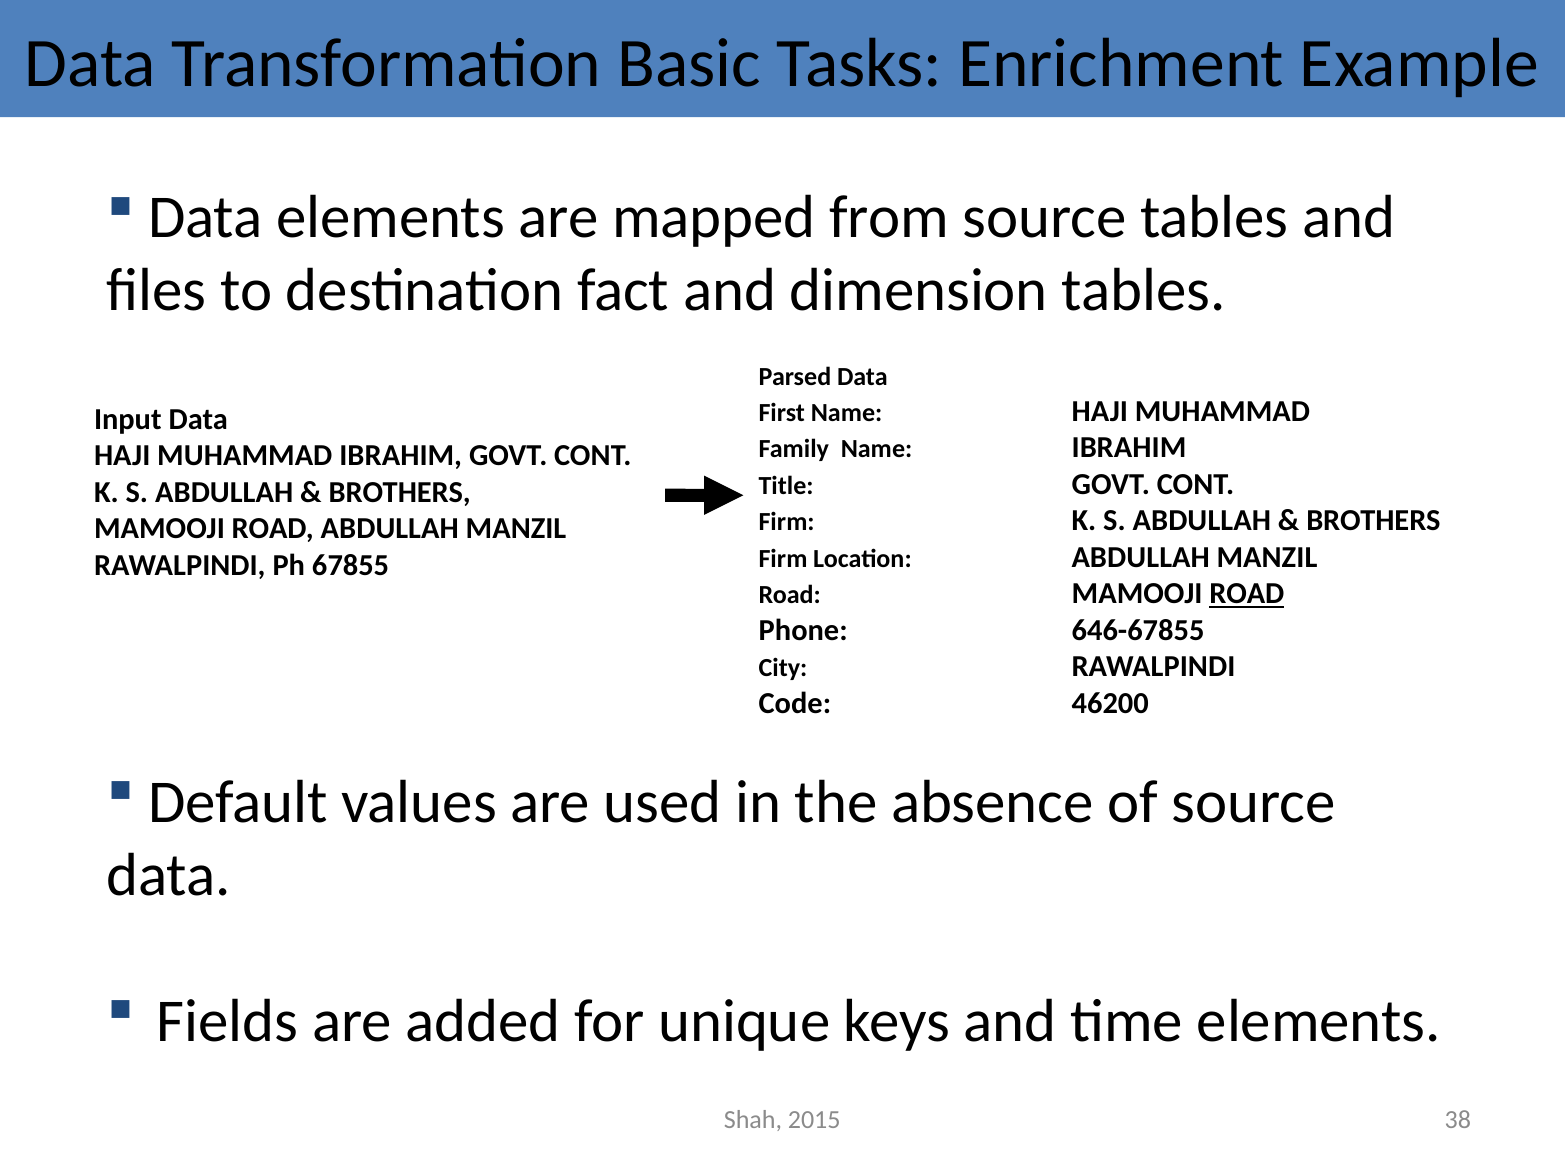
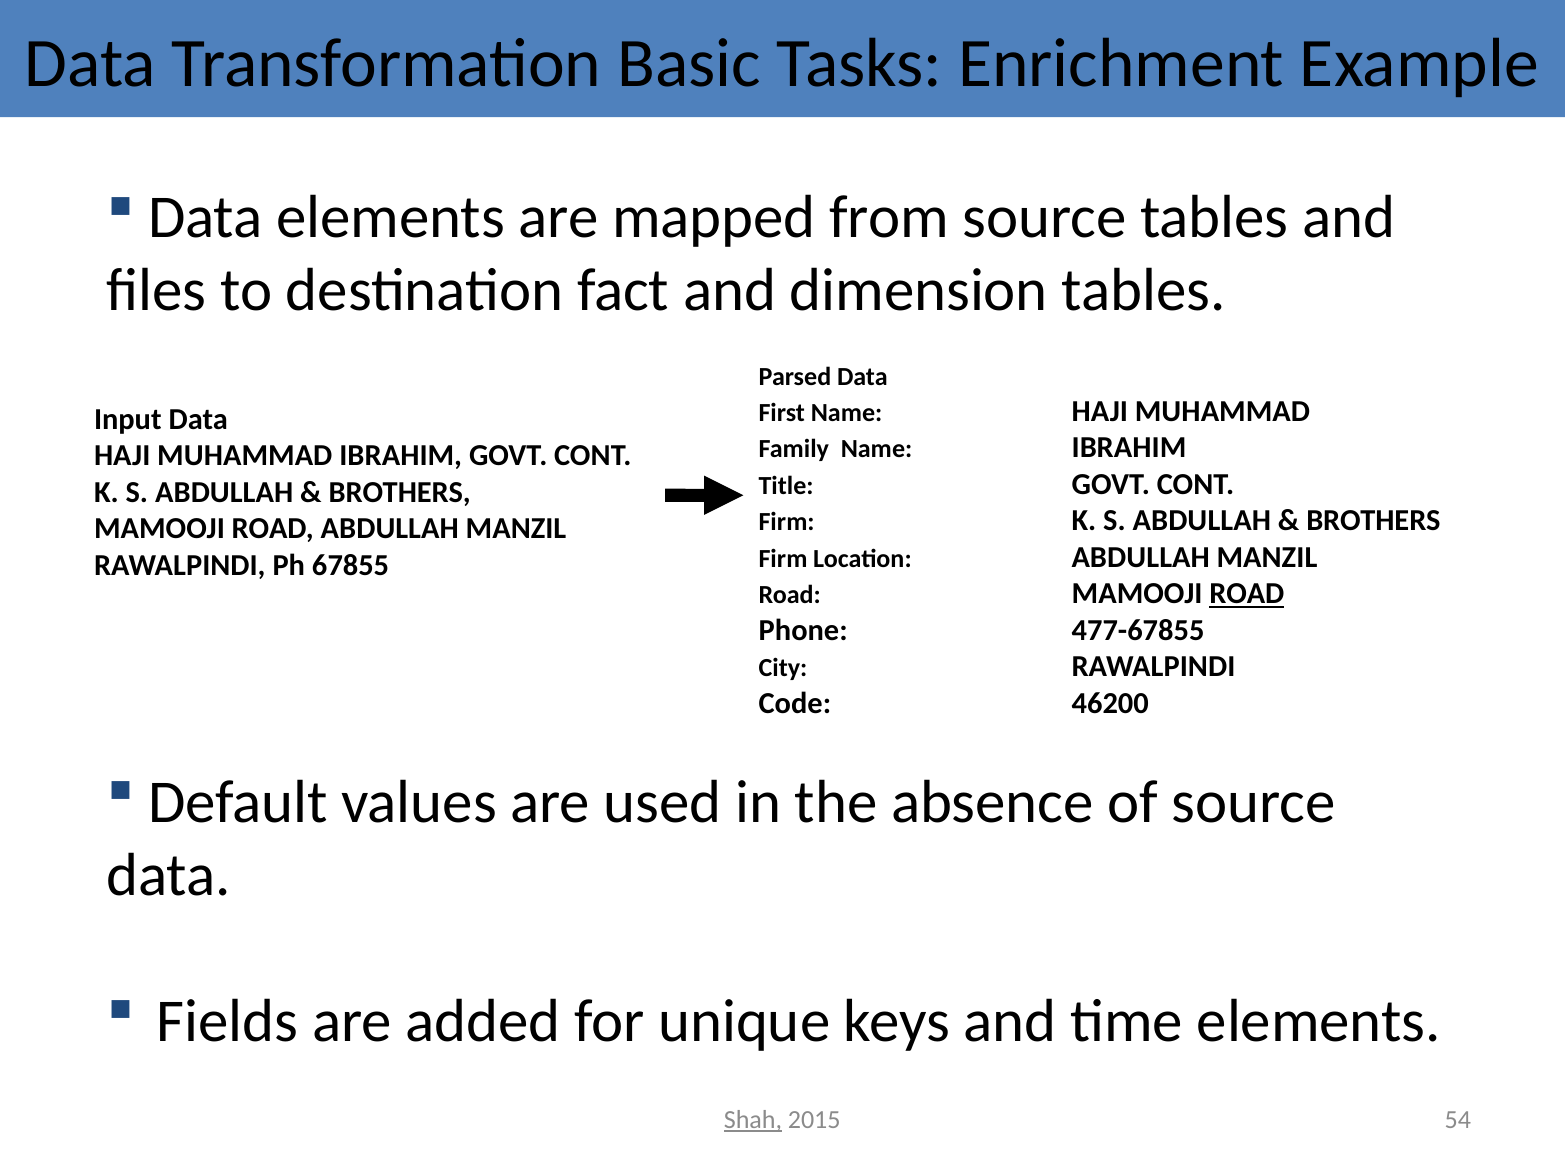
646-67855: 646-67855 -> 477-67855
Shah underline: none -> present
38: 38 -> 54
